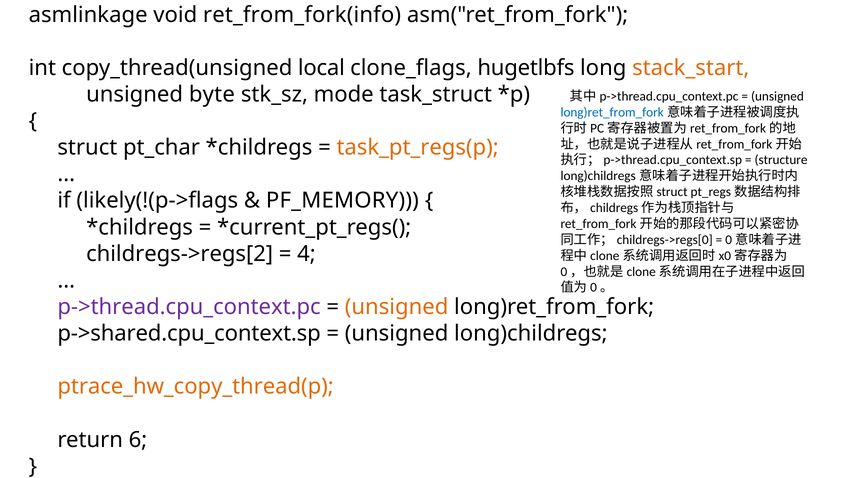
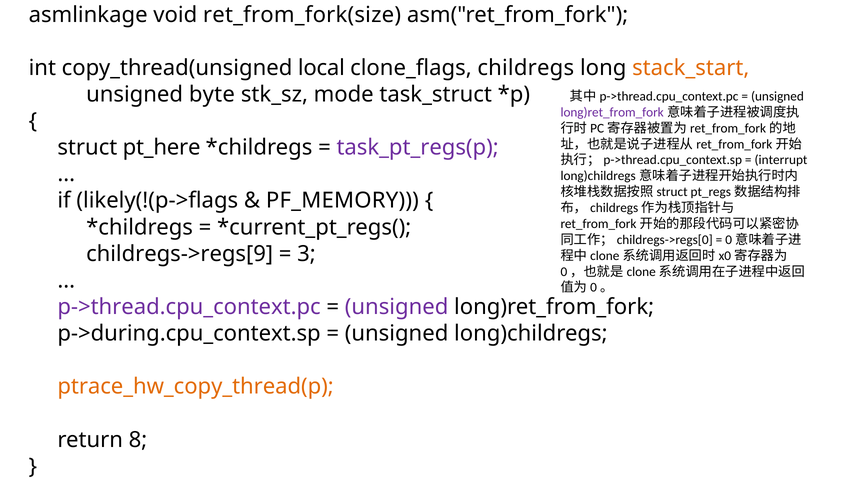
ret_from_fork(info: ret_from_fork(info -> ret_from_fork(size
hugetlbfs: hugetlbfs -> childregs
long)ret_from_fork at (612, 112) colour: blue -> purple
pt_char: pt_char -> pt_here
task_pt_regs(p colour: orange -> purple
structure: structure -> interrupt
childregs->regs[2: childregs->regs[2 -> childregs->regs[9
4: 4 -> 3
unsigned at (397, 307) colour: orange -> purple
p->shared.cpu_context.sp: p->shared.cpu_context.sp -> p->during.cpu_context.sp
6: 6 -> 8
